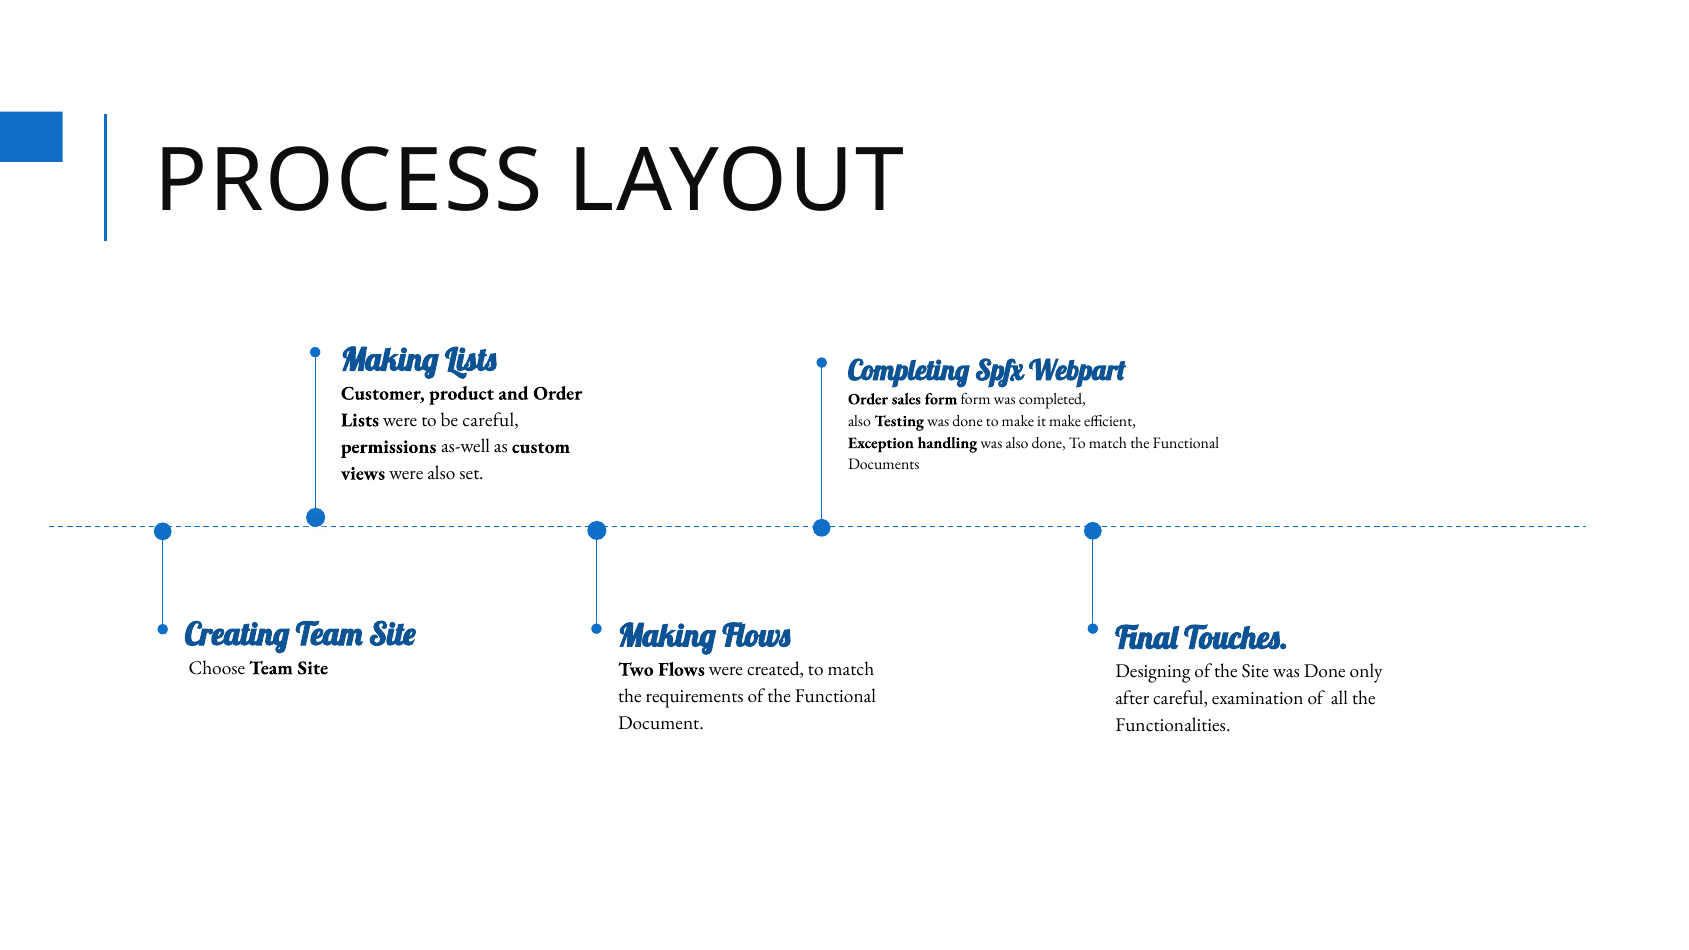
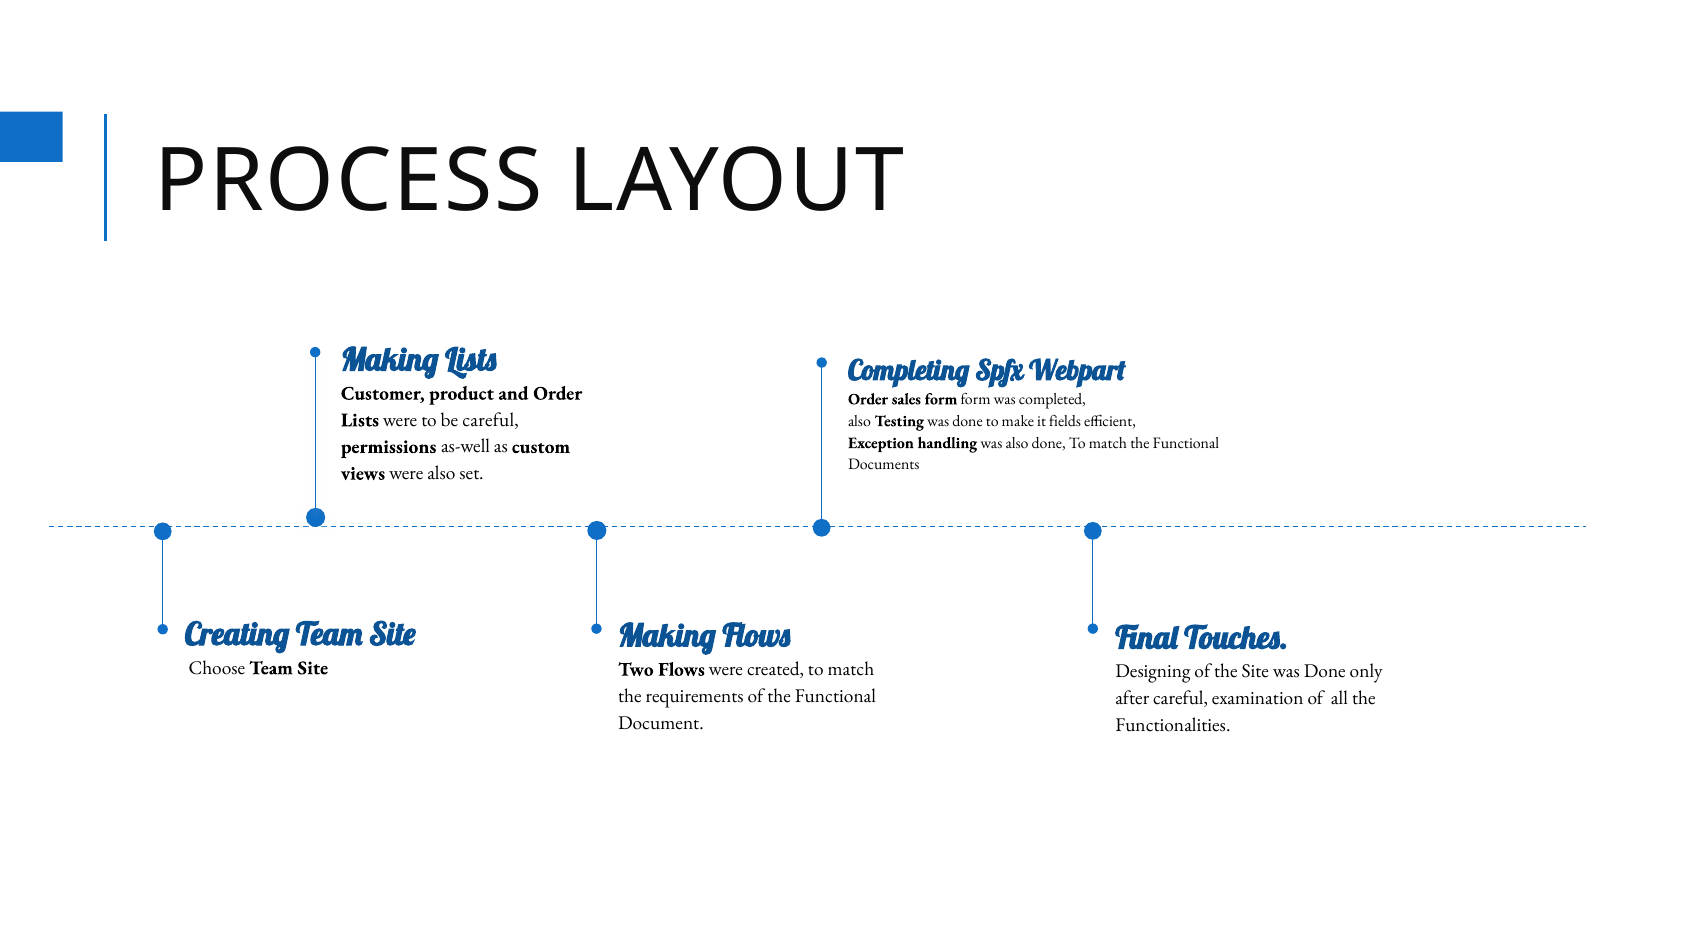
it make: make -> fields
